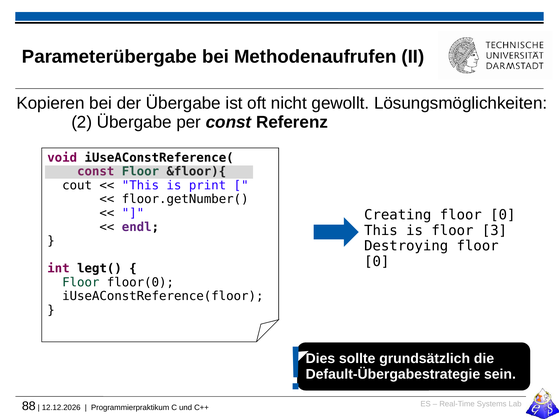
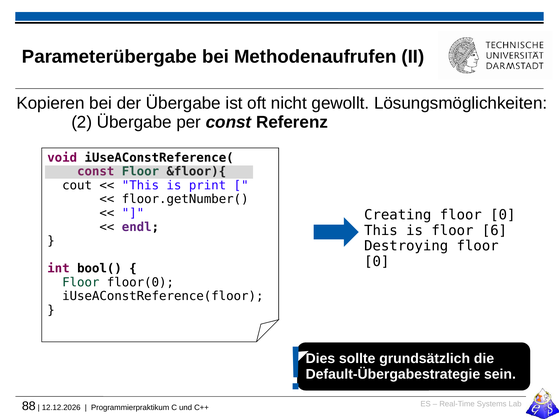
3: 3 -> 6
legt(: legt( -> bool(
